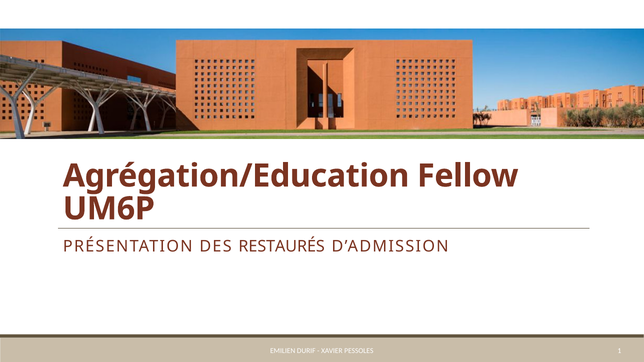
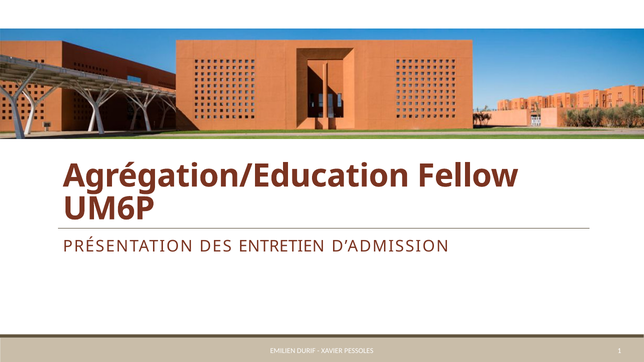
RESTAURÉS: RESTAURÉS -> ENTRETIEN
